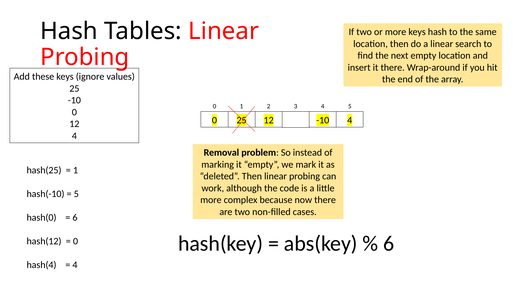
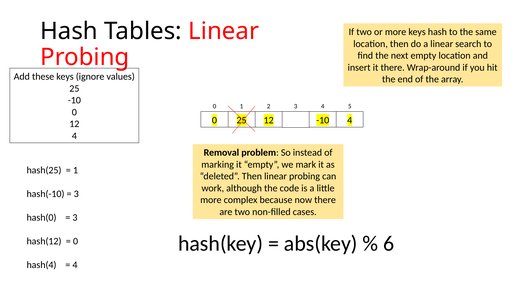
5 at (76, 194): 5 -> 3
6 at (75, 217): 6 -> 3
